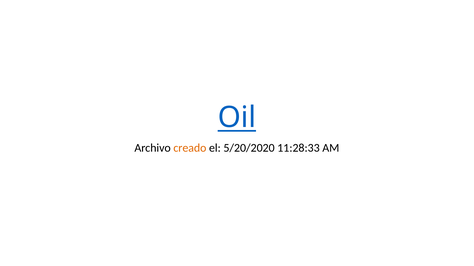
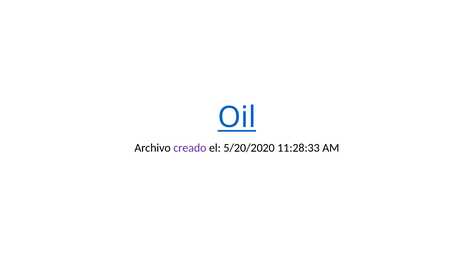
creado colour: orange -> purple
